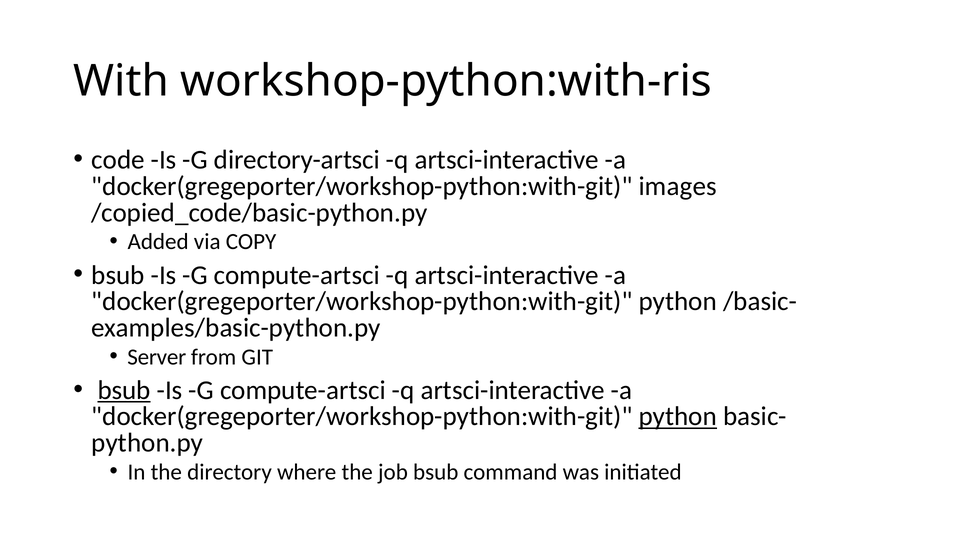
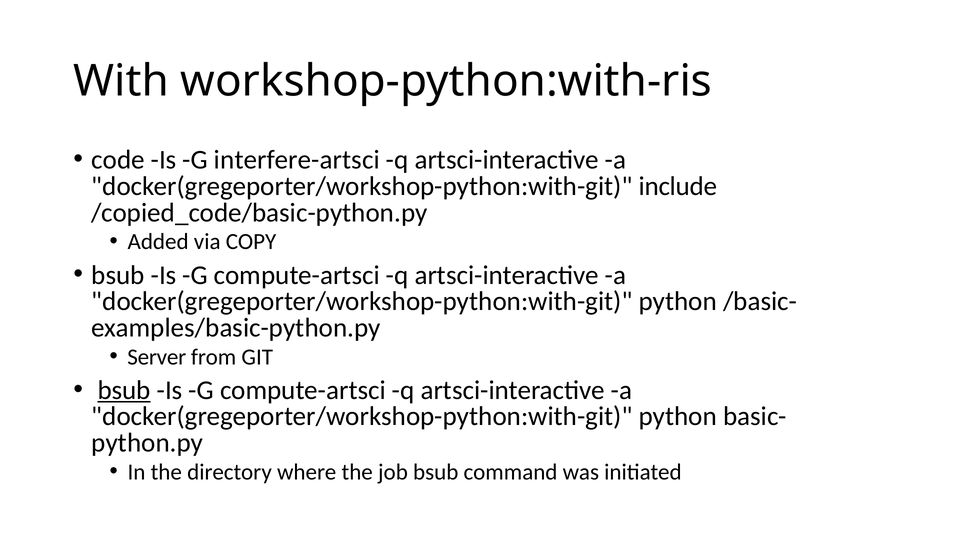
directory-artsci: directory-artsci -> interfere-artsci
images: images -> include
python at (678, 416) underline: present -> none
